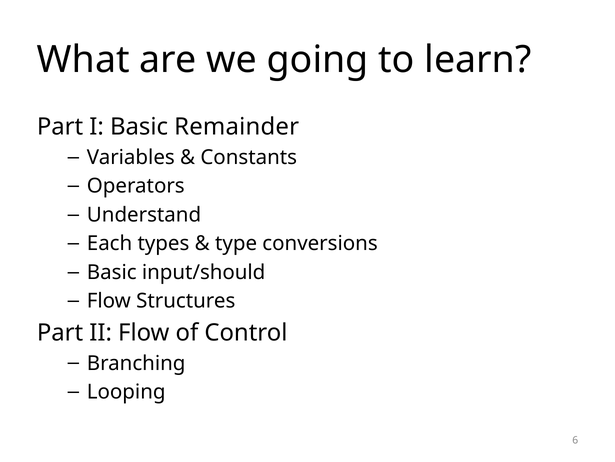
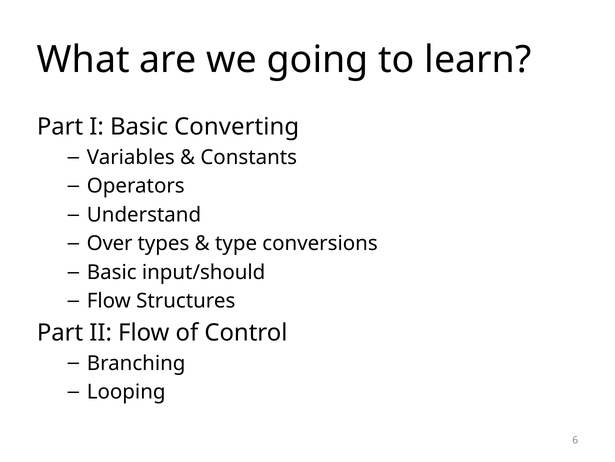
Remainder: Remainder -> Converting
Each: Each -> Over
